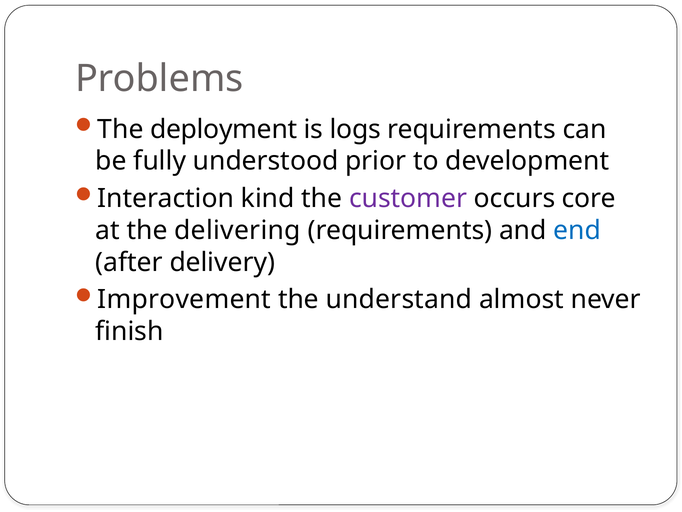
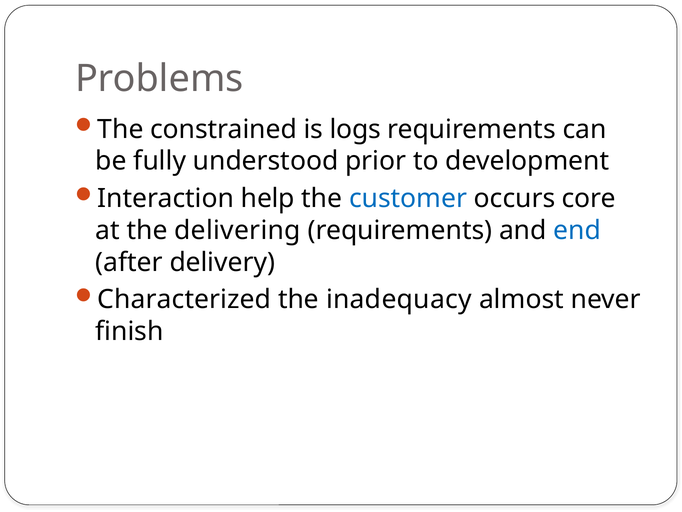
deployment: deployment -> constrained
kind: kind -> help
customer colour: purple -> blue
Improvement: Improvement -> Characterized
understand: understand -> inadequacy
